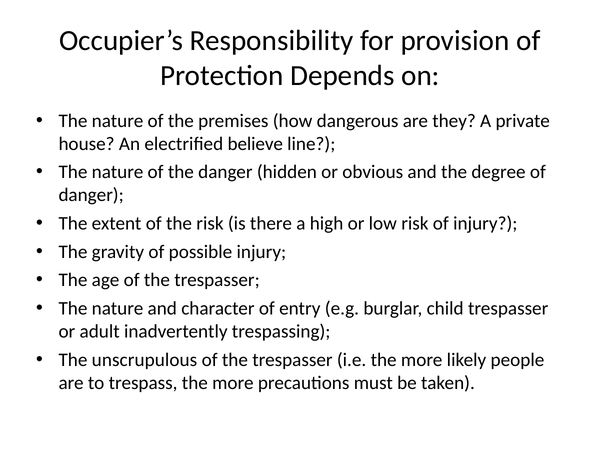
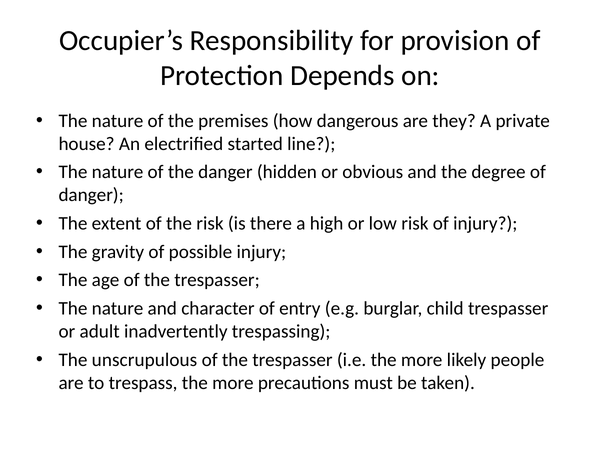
believe: believe -> started
